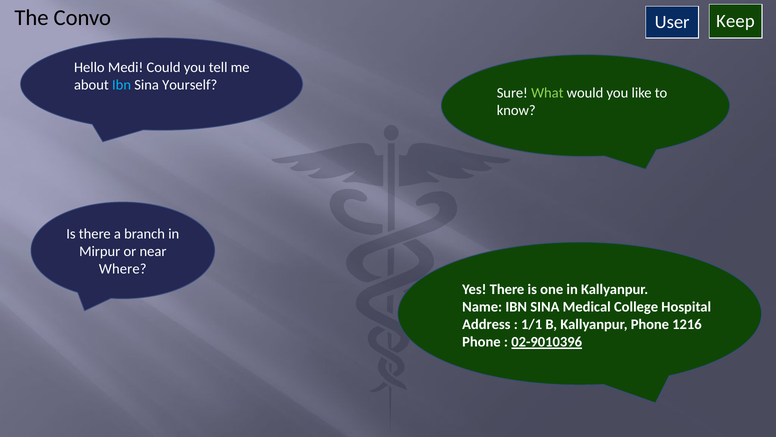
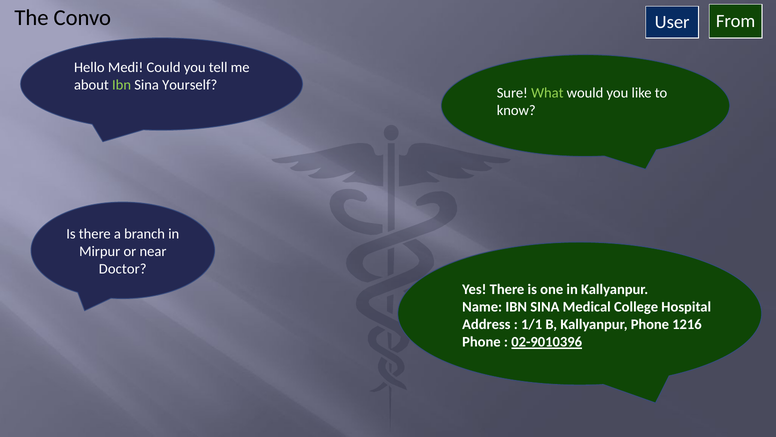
Keep: Keep -> From
Ibn at (122, 85) colour: light blue -> light green
Where: Where -> Doctor
